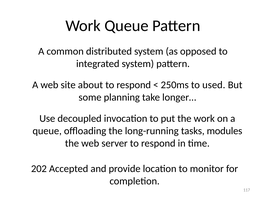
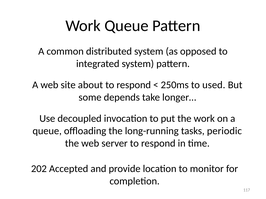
planning: planning -> depends
modules: modules -> periodic
